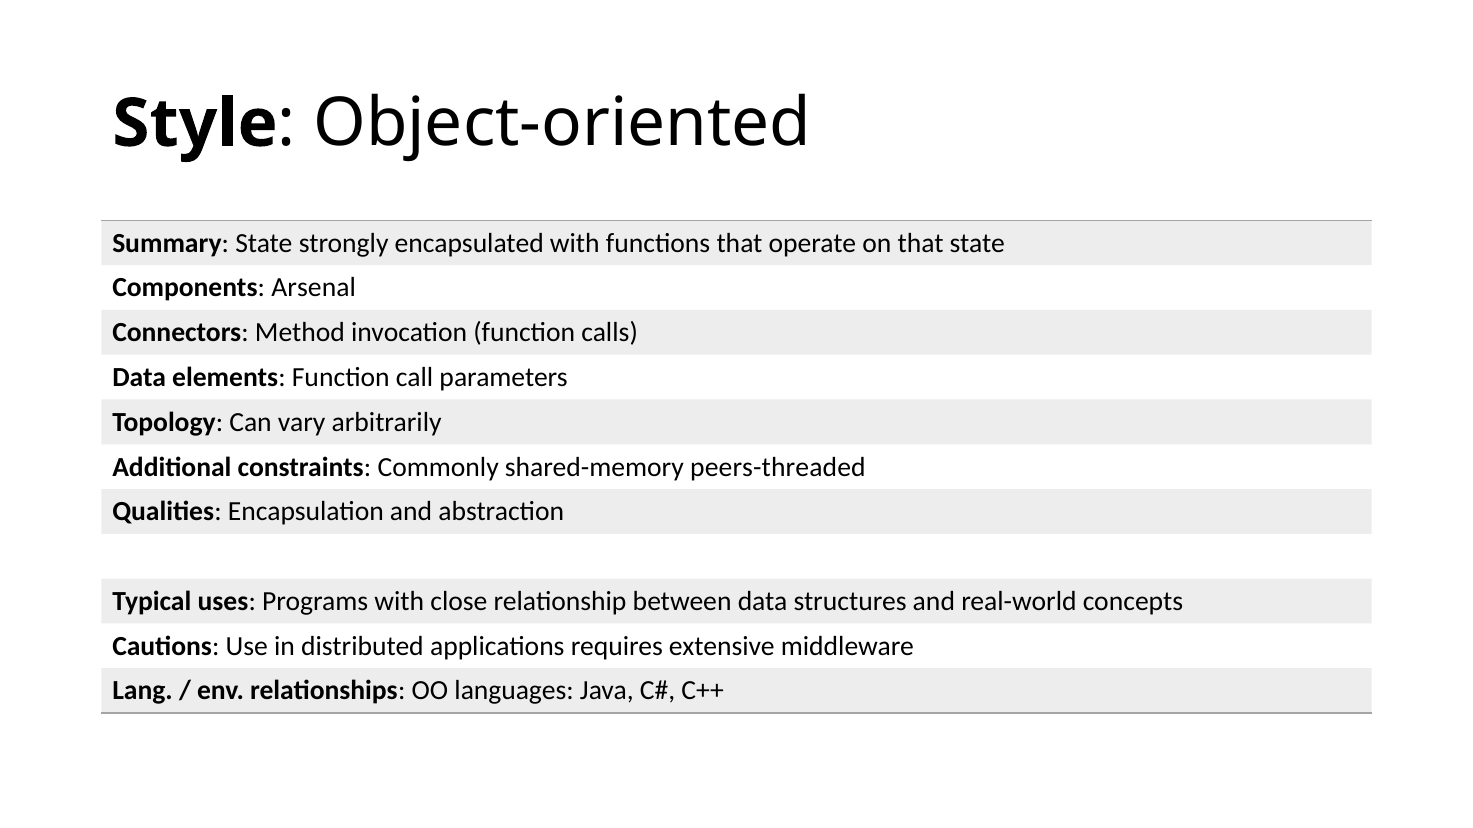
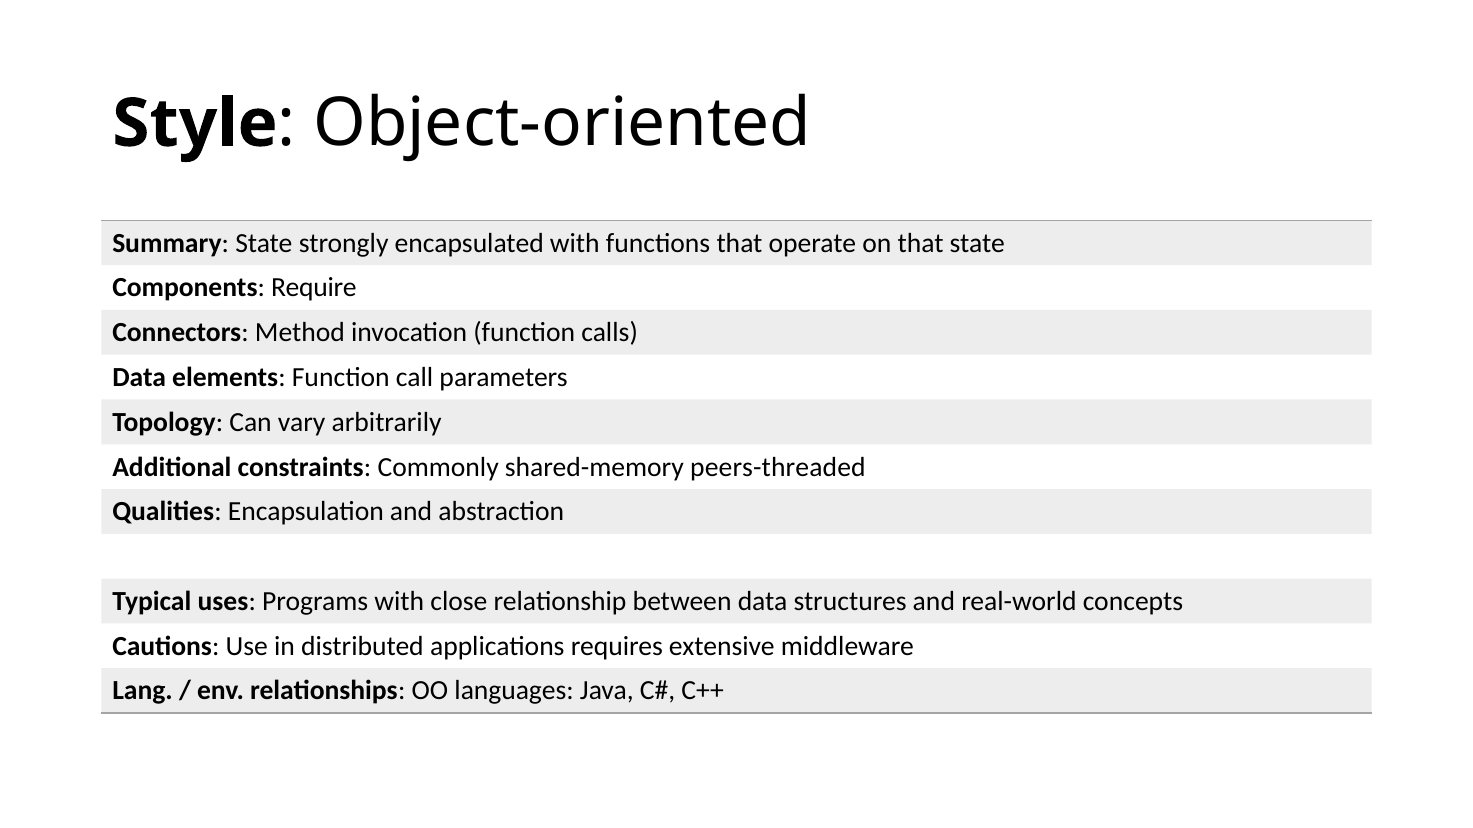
Arsenal: Arsenal -> Require
